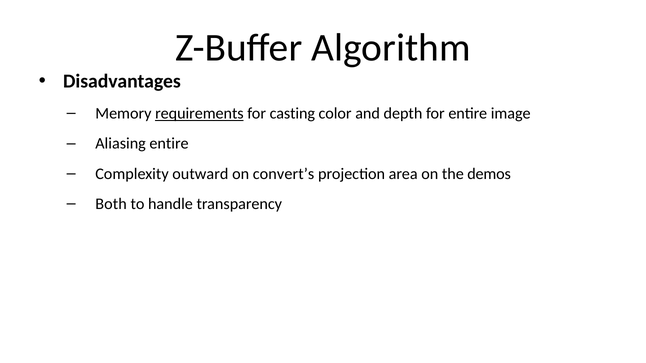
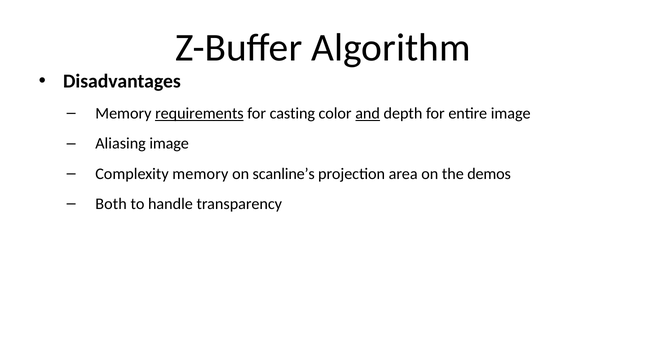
and underline: none -> present
Aliasing entire: entire -> image
Complexity outward: outward -> memory
convert’s: convert’s -> scanline’s
